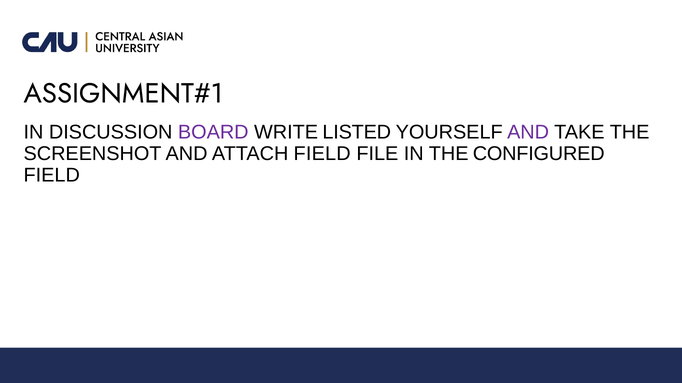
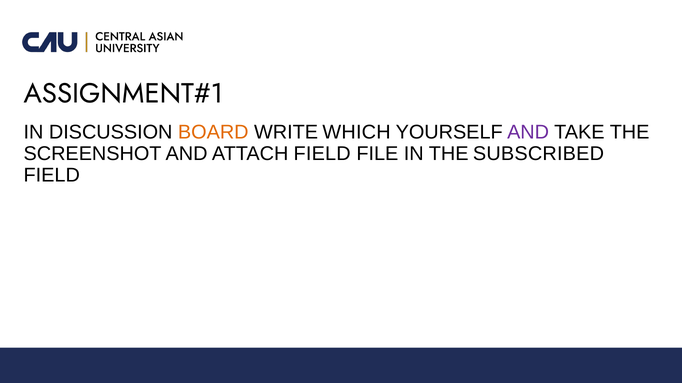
BOARD colour: purple -> orange
LISTED: LISTED -> WHICH
CONFIGURED: CONFIGURED -> SUBSCRIBED
